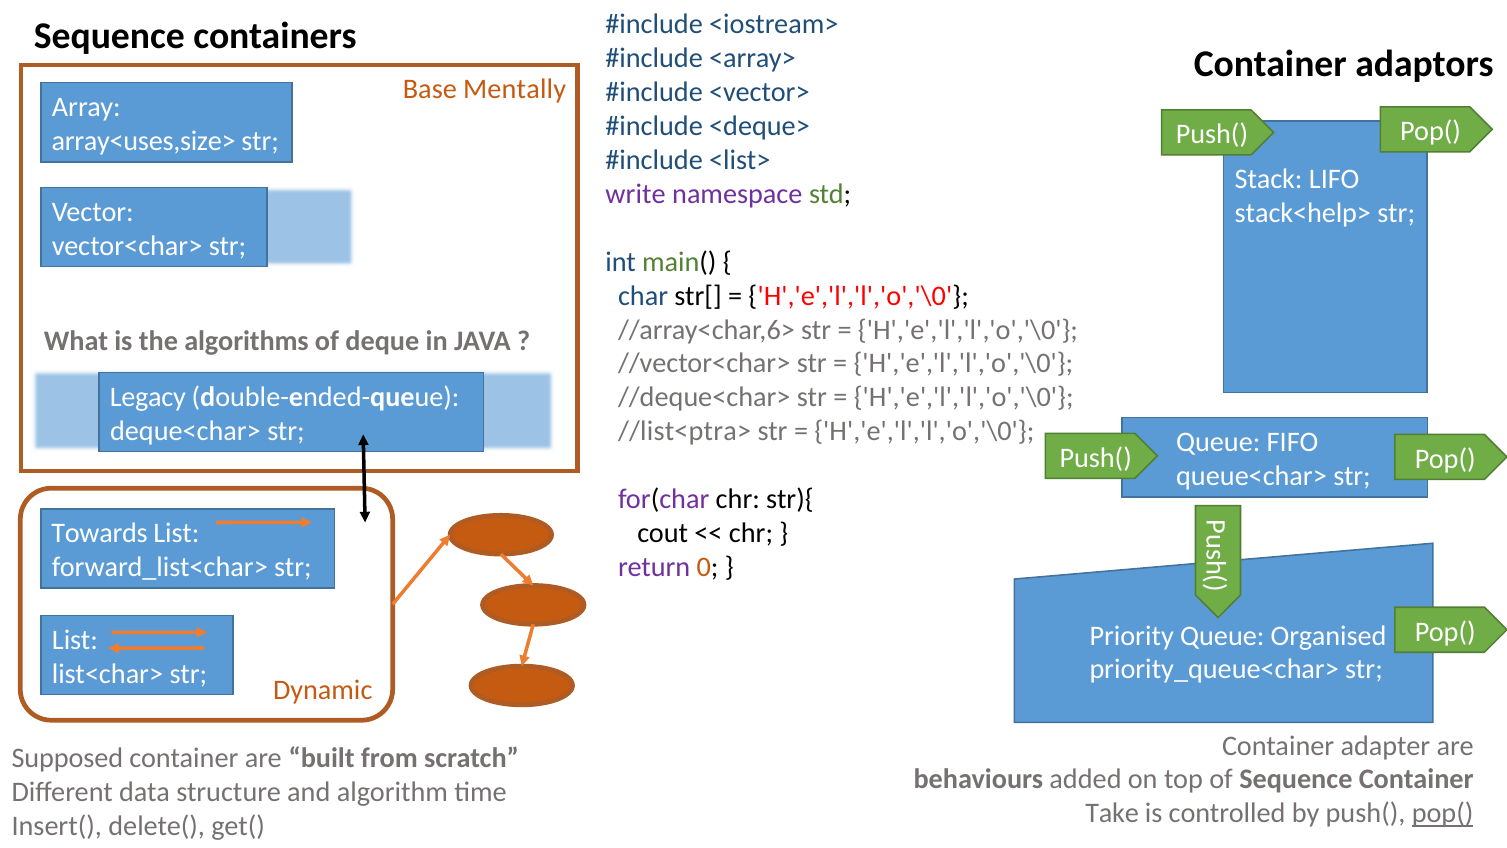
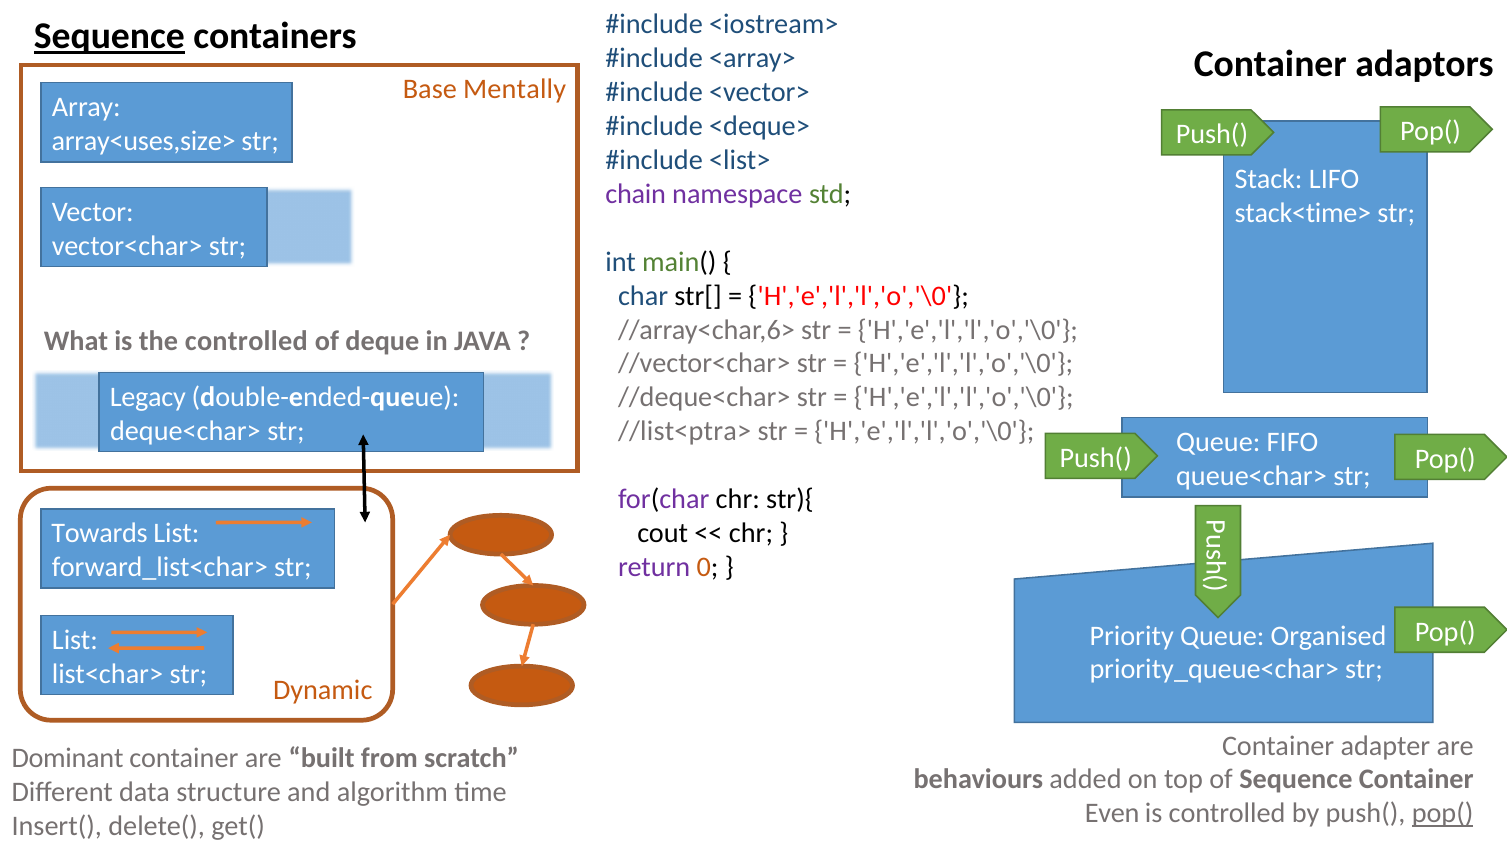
Sequence at (109, 36) underline: none -> present
write: write -> chain
stack<help>: stack<help> -> stack<time>
the algorithms: algorithms -> controlled
Supposed: Supposed -> Dominant
Take: Take -> Even
